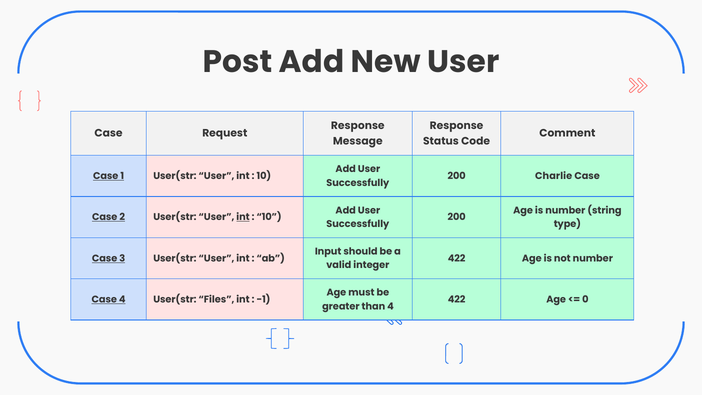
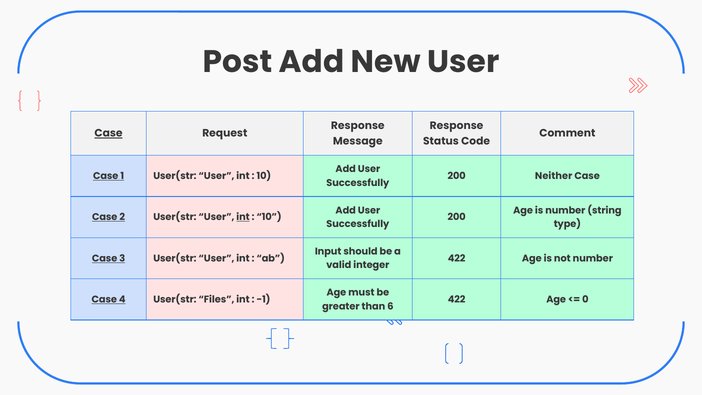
Case at (109, 133) underline: none -> present
Charlie: Charlie -> Neither
than 4: 4 -> 6
